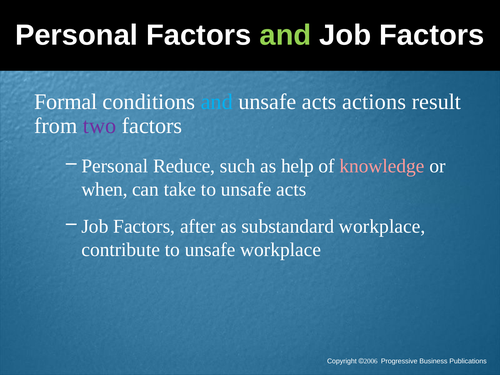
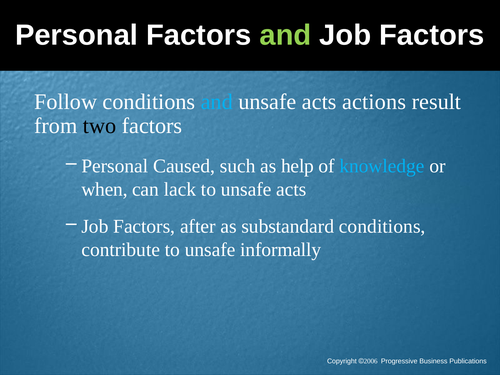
Formal: Formal -> Follow
two colour: purple -> black
Reduce: Reduce -> Caused
knowledge colour: pink -> light blue
take: take -> lack
substandard workplace: workplace -> conditions
unsafe workplace: workplace -> informally
